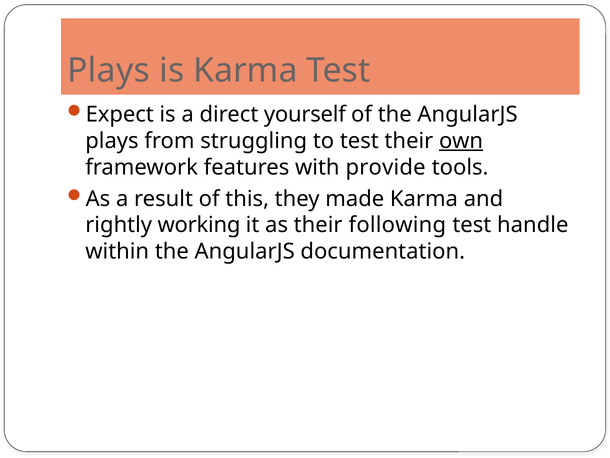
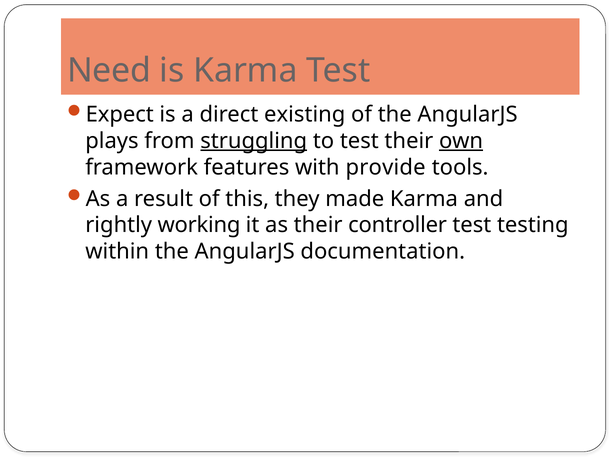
Plays at (109, 70): Plays -> Need
yourself: yourself -> existing
struggling underline: none -> present
following: following -> controller
handle: handle -> testing
